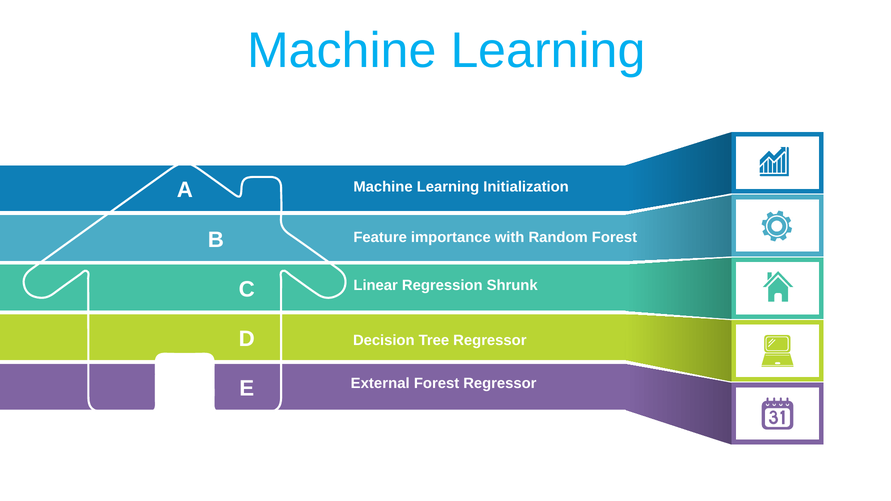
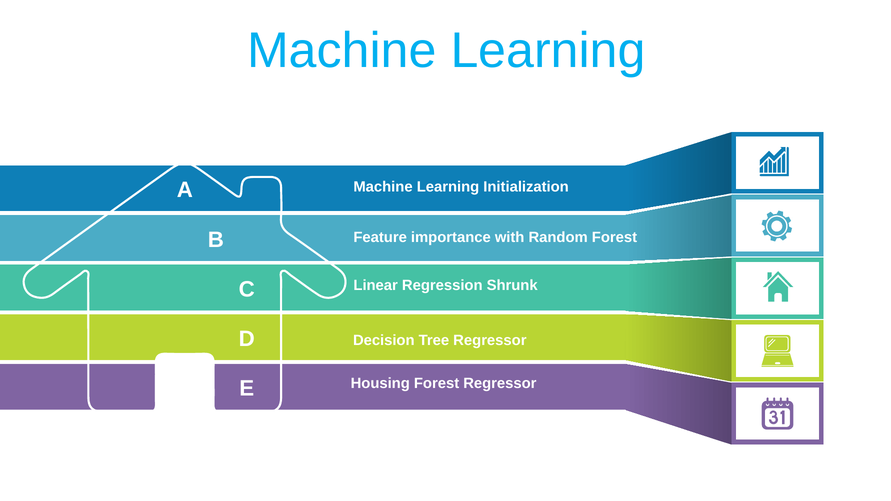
External: External -> Housing
